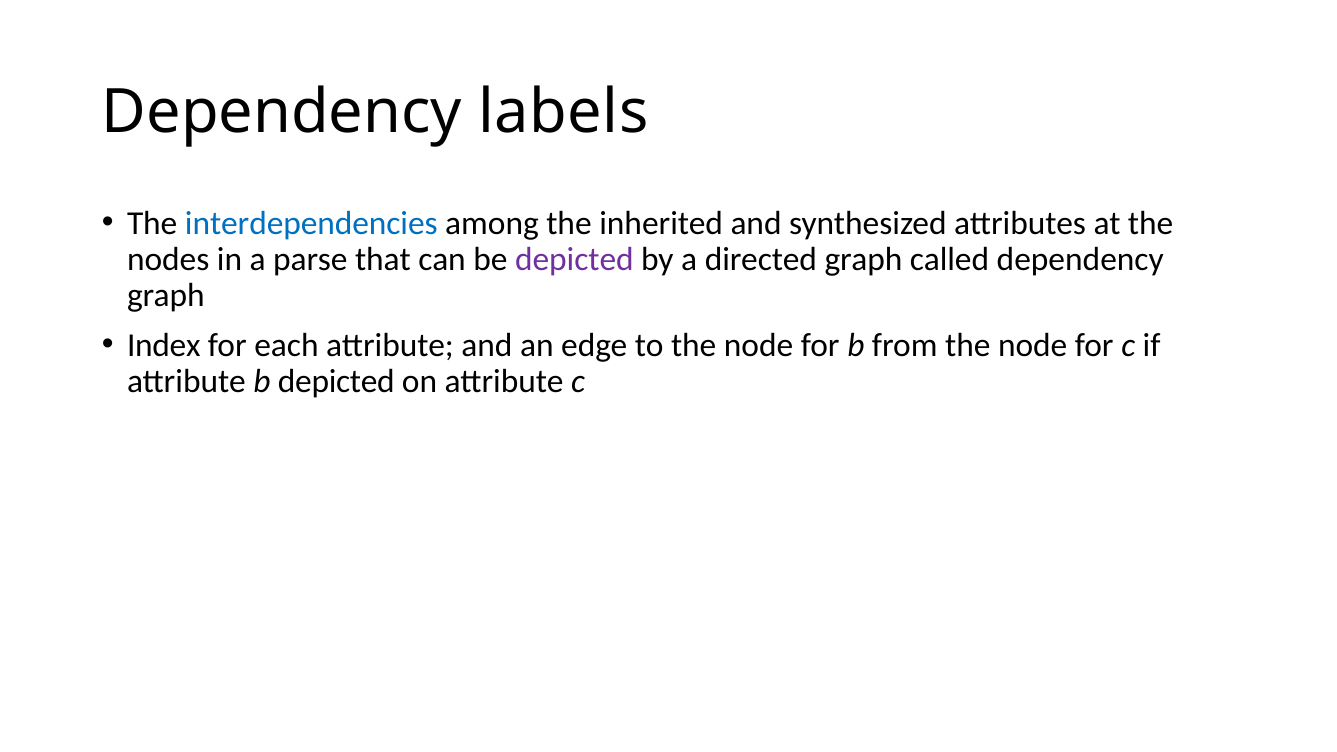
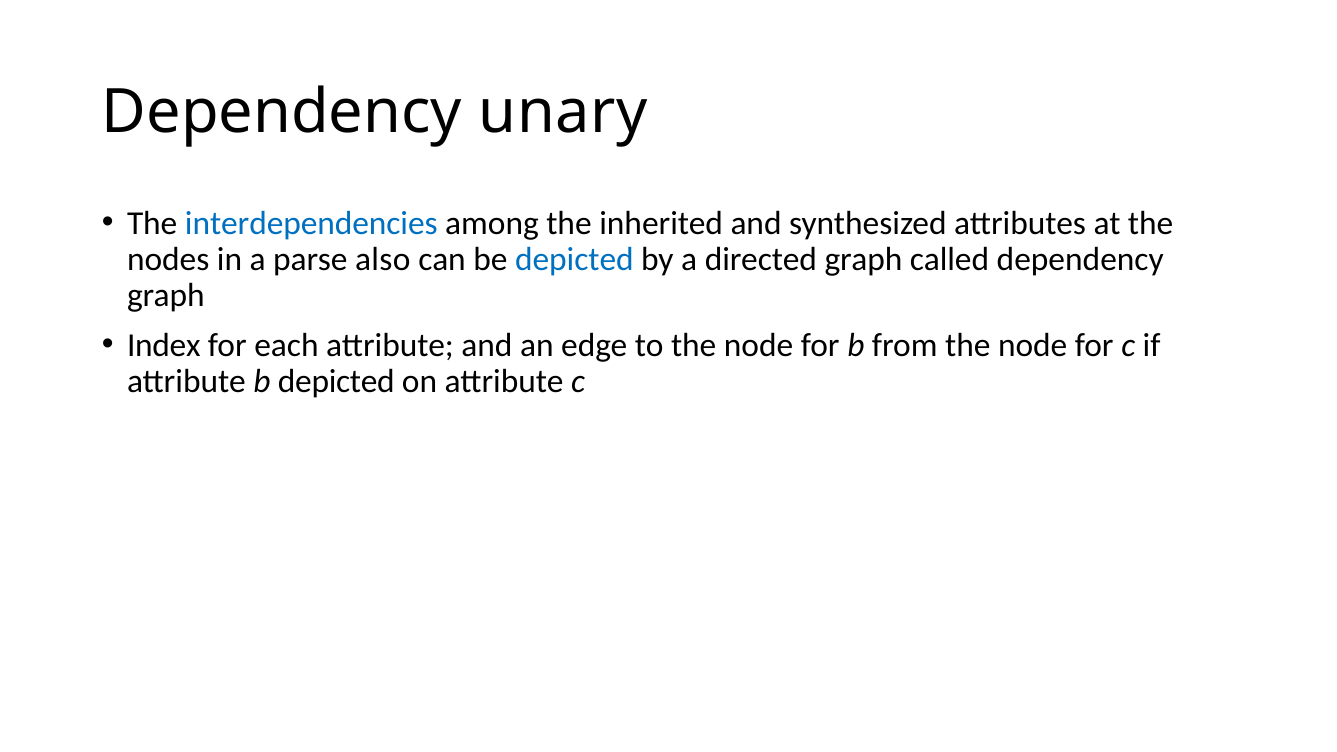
labels: labels -> unary
that: that -> also
depicted at (574, 259) colour: purple -> blue
